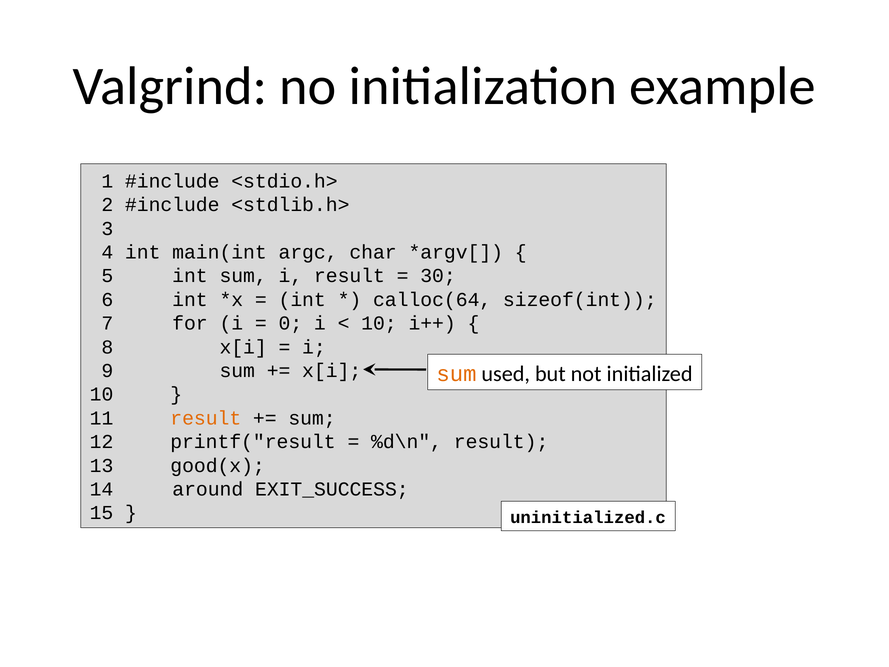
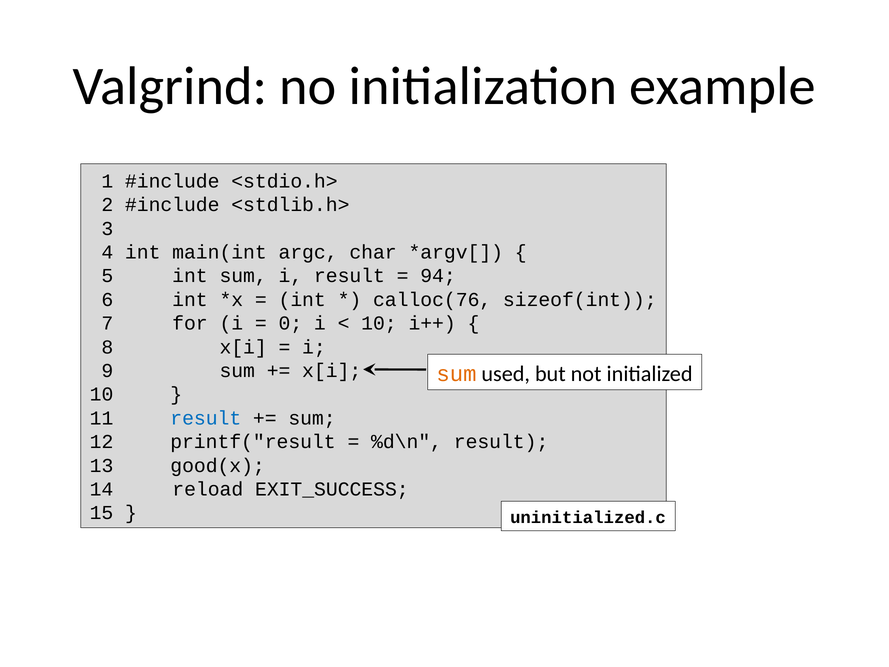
30: 30 -> 94
calloc(64: calloc(64 -> calloc(76
result at (206, 418) colour: orange -> blue
around: around -> reload
